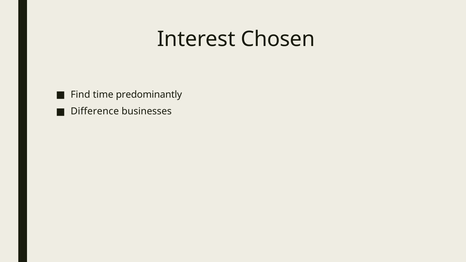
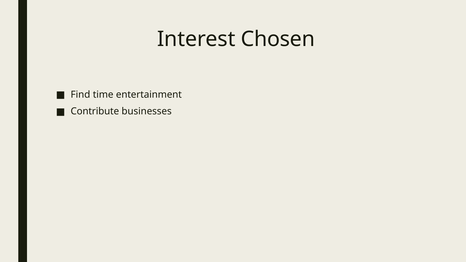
predominantly: predominantly -> entertainment
Difference: Difference -> Contribute
